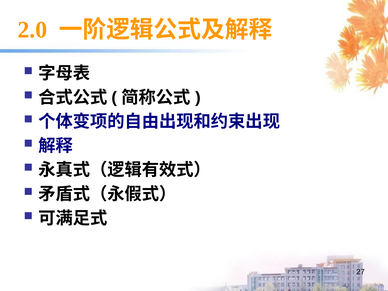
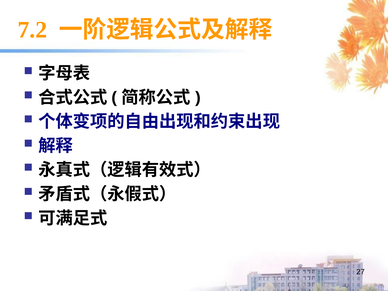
2.0: 2.0 -> 7.2
